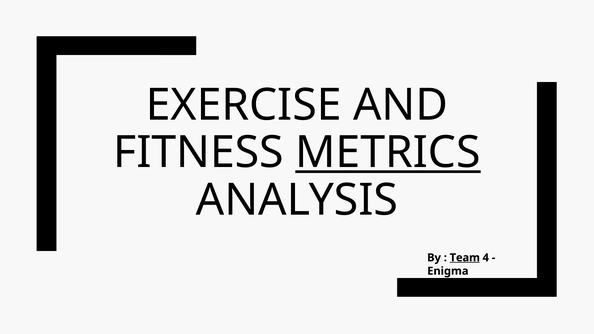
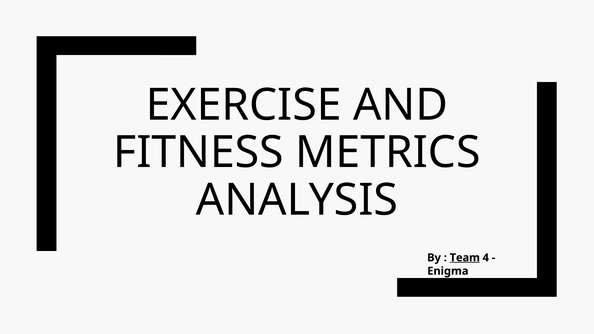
METRICS underline: present -> none
